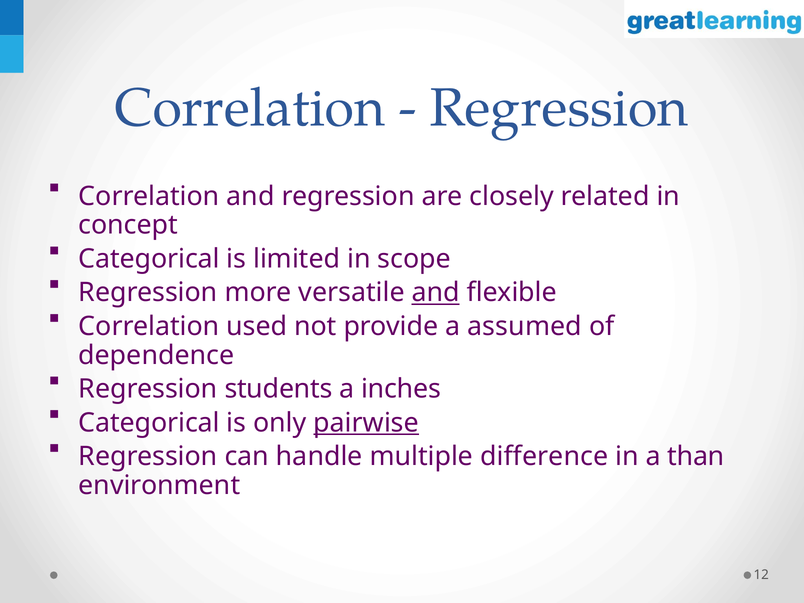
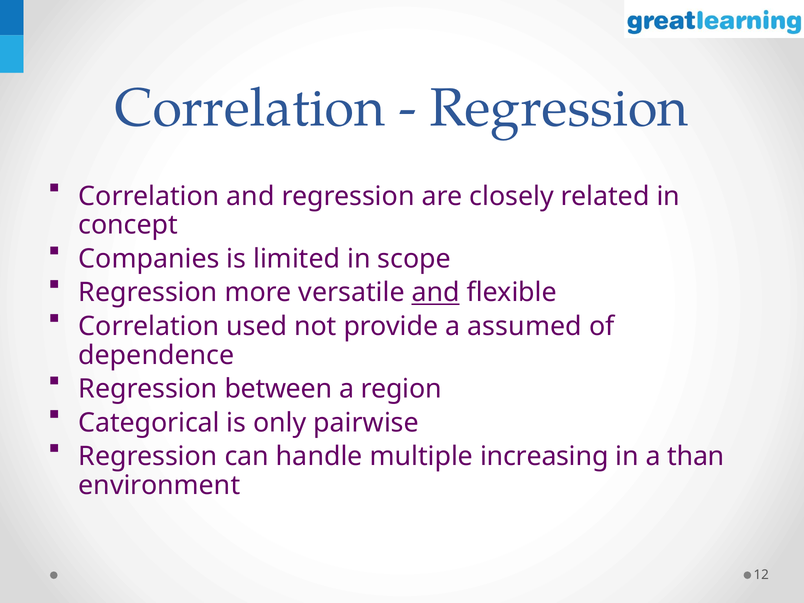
Categorical at (149, 259): Categorical -> Companies
students: students -> between
inches: inches -> region
pairwise underline: present -> none
difference: difference -> increasing
